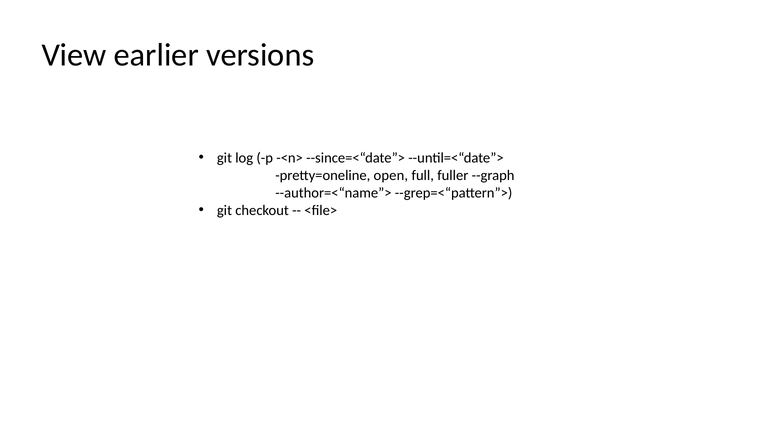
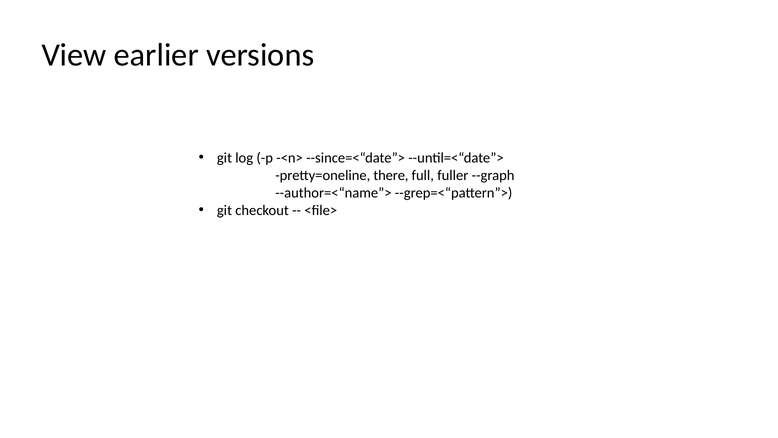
open: open -> there
